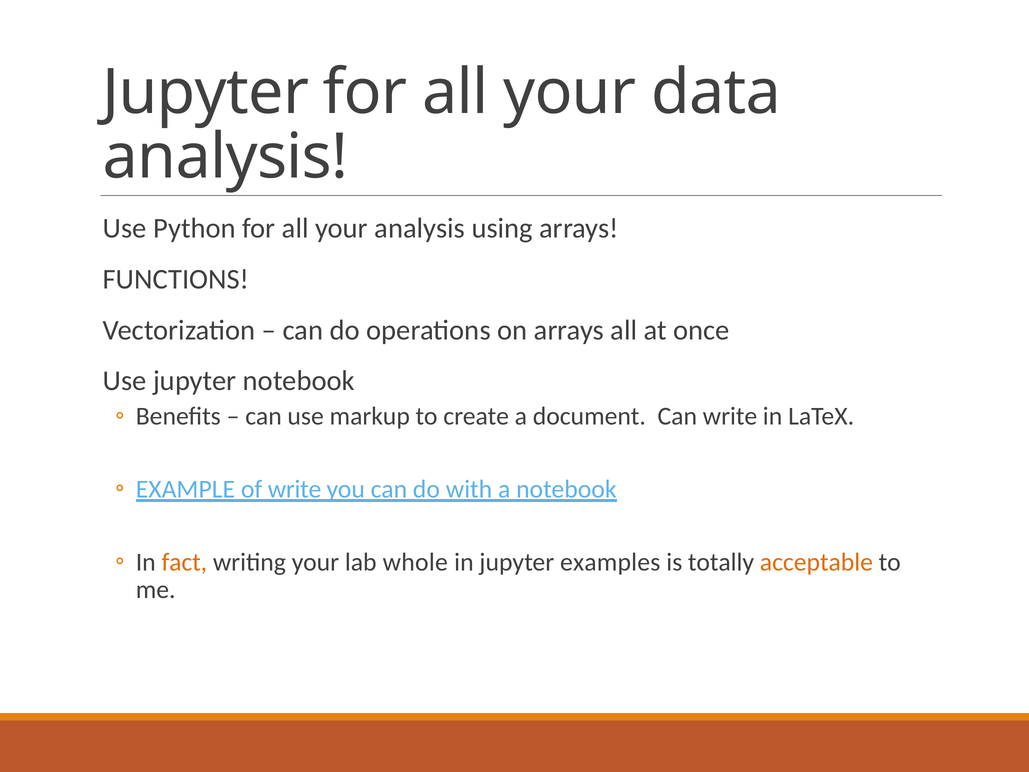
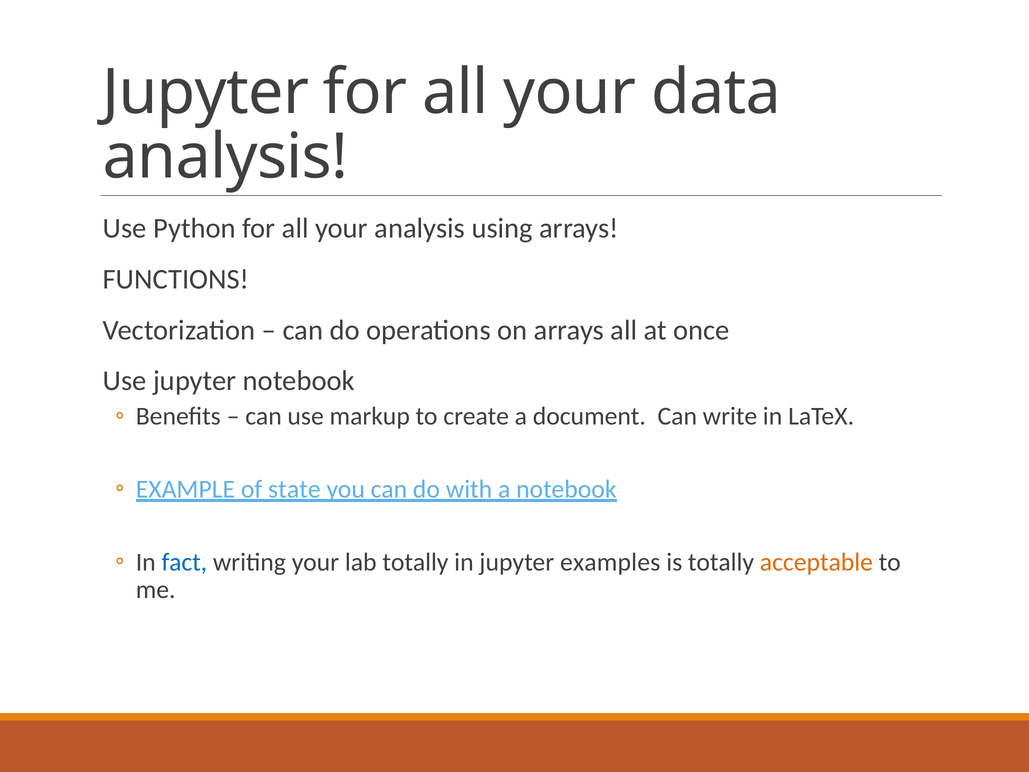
of write: write -> state
fact colour: orange -> blue
lab whole: whole -> totally
